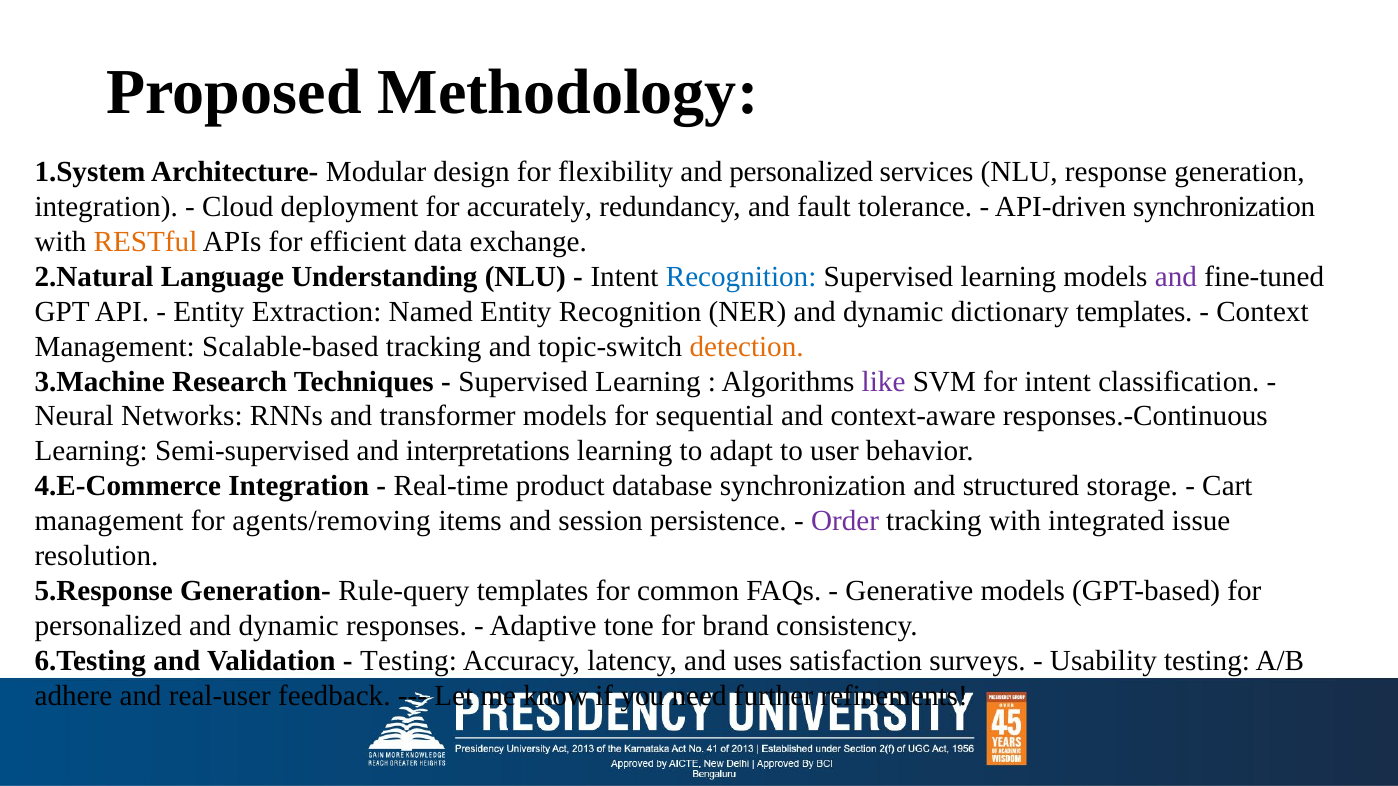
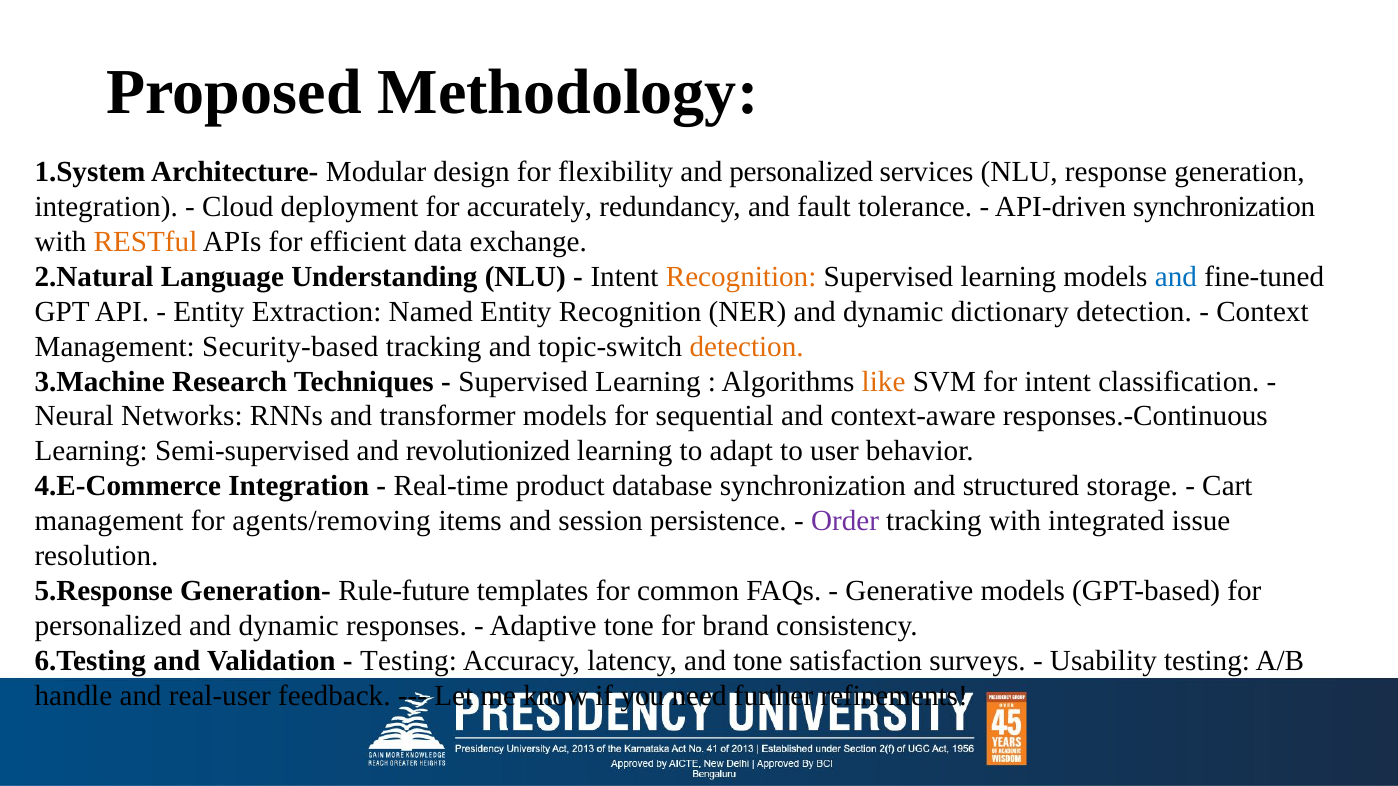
Recognition at (741, 277) colour: blue -> orange
and at (1176, 277) colour: purple -> blue
dictionary templates: templates -> detection
Scalable-based: Scalable-based -> Security-based
like colour: purple -> orange
interpretations: interpretations -> revolutionized
Rule-query: Rule-query -> Rule-future
and uses: uses -> tone
adhere: adhere -> handle
